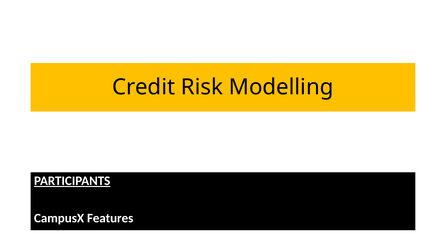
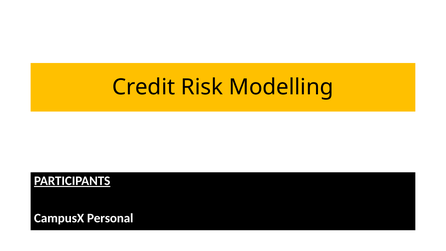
Features: Features -> Personal
